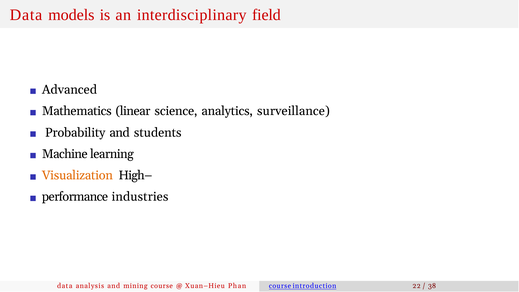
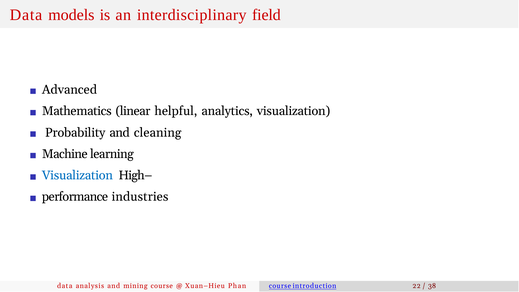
science: science -> helpful
analytics surveillance: surveillance -> visualization
students: students -> cleaning
Visualization at (77, 175) colour: orange -> blue
